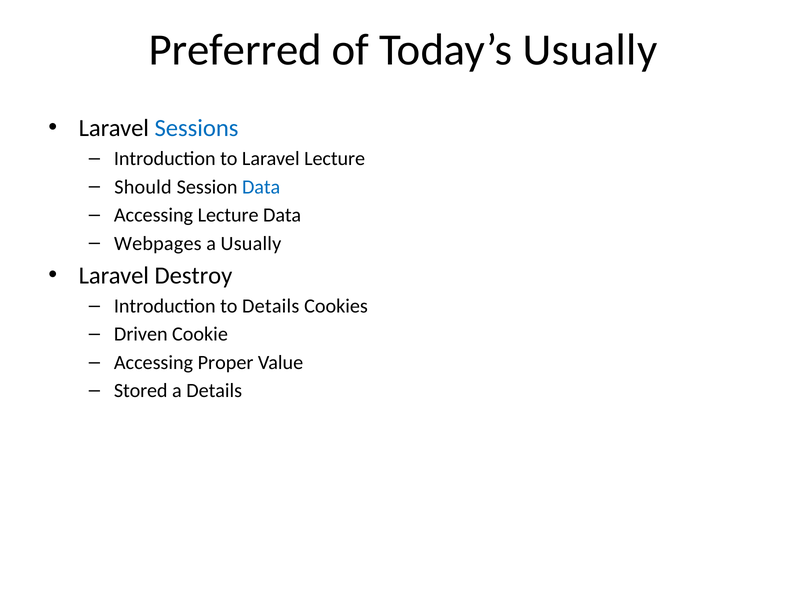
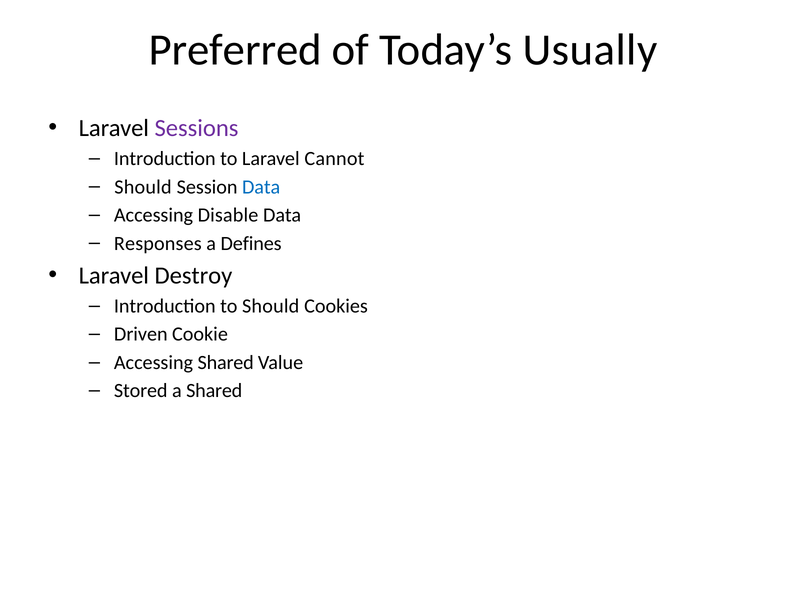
Sessions colour: blue -> purple
Laravel Lecture: Lecture -> Cannot
Accessing Lecture: Lecture -> Disable
Webpages: Webpages -> Responses
a Usually: Usually -> Defines
to Details: Details -> Should
Accessing Proper: Proper -> Shared
a Details: Details -> Shared
